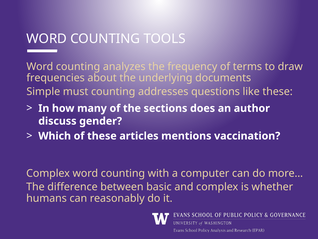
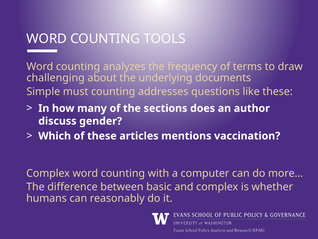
frequencies: frequencies -> challenging
